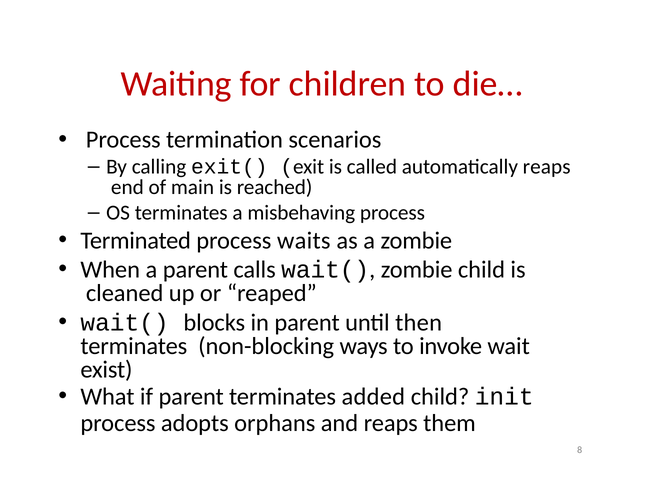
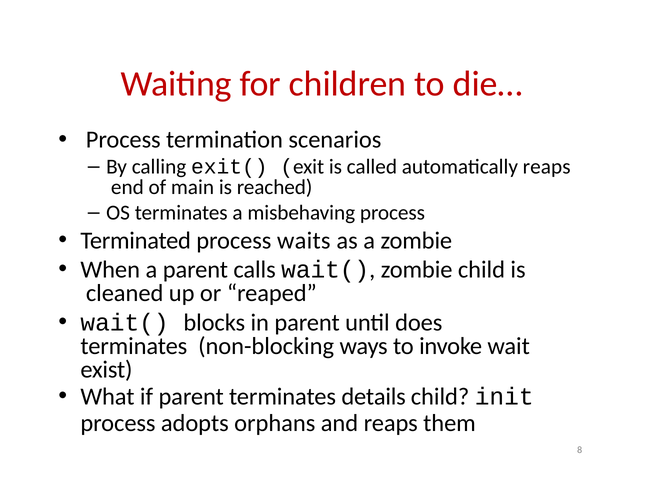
then: then -> does
added: added -> details
